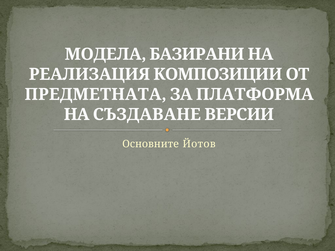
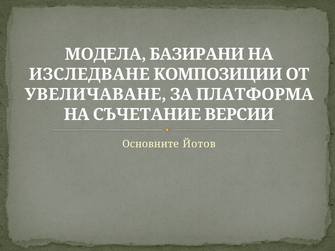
РЕАЛИЗАЦИЯ: РЕАЛИЗАЦИЯ -> ИЗСЛЕДВАНЕ
ПРЕДМЕТНАТА: ПРЕДМЕТНАТА -> УВЕЛИЧАВАНЕ
СЪЗДАВАНЕ: СЪЗДАВАНЕ -> СЪЧЕТАНИЕ
